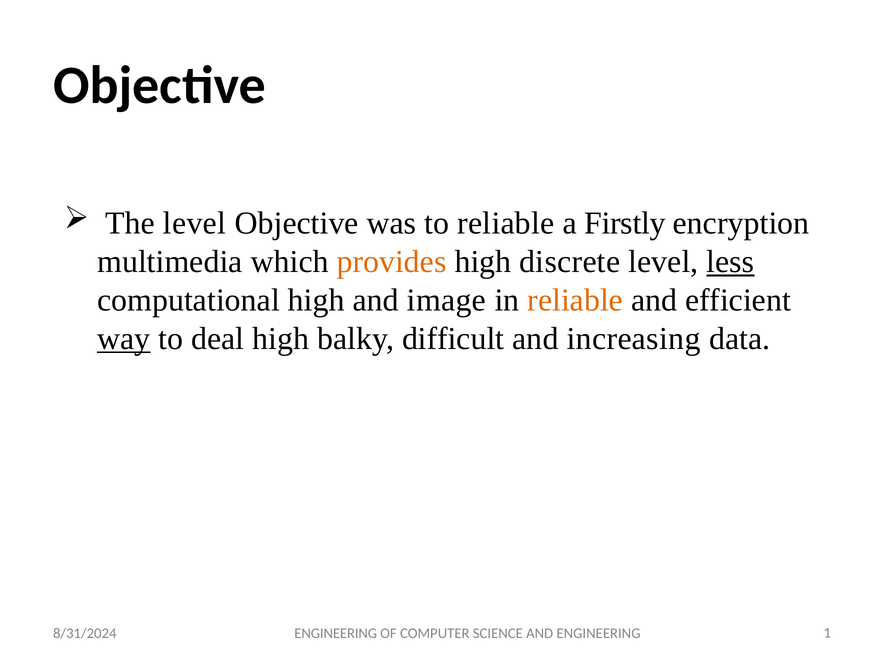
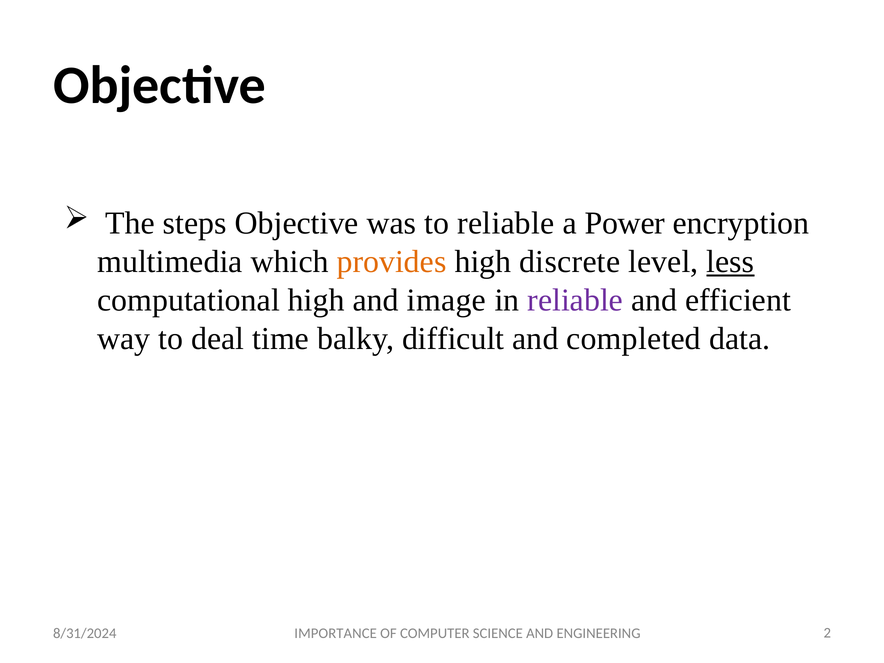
The level: level -> steps
Firstly: Firstly -> Power
reliable at (575, 300) colour: orange -> purple
way underline: present -> none
deal high: high -> time
increasing: increasing -> completed
ENGINEERING at (336, 633): ENGINEERING -> IMPORTANCE
1: 1 -> 2
